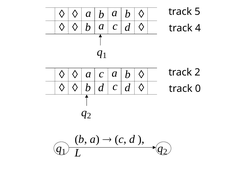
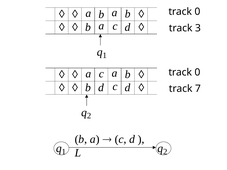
5 at (197, 12): 5 -> 0
4: 4 -> 3
2 at (197, 72): 2 -> 0
0: 0 -> 7
